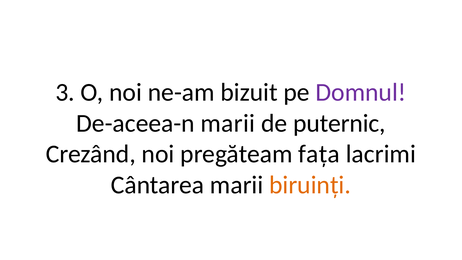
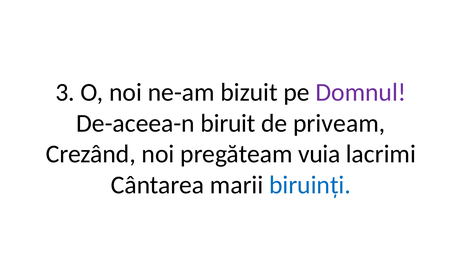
De-aceea-n marii: marii -> biruit
puternic: puternic -> priveam
fața: fața -> vuia
biruinți colour: orange -> blue
